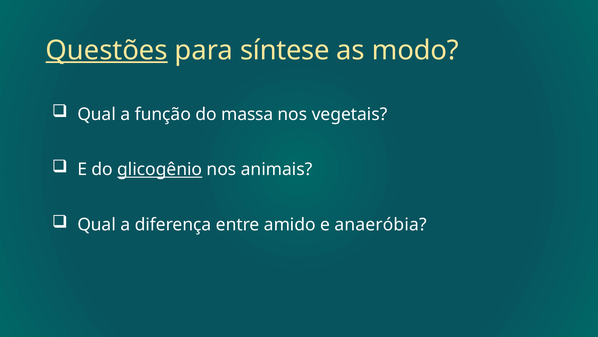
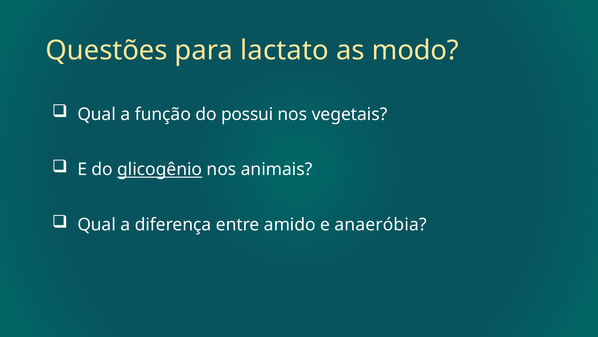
Questões underline: present -> none
síntese: síntese -> lactato
massa: massa -> possui
